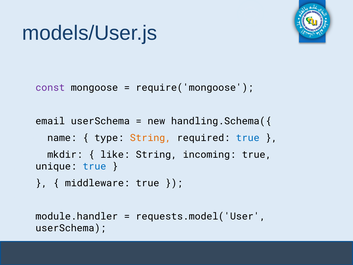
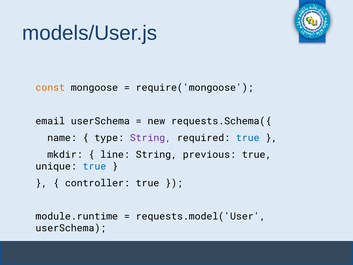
const colour: purple -> orange
handling.Schema({: handling.Schema({ -> requests.Schema({
String at (150, 138) colour: orange -> purple
like: like -> line
incoming: incoming -> previous
middleware: middleware -> controller
module.handler: module.handler -> module.runtime
